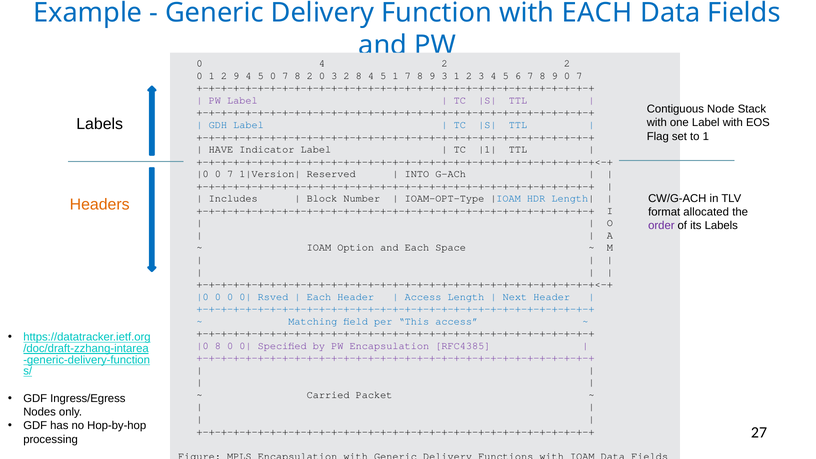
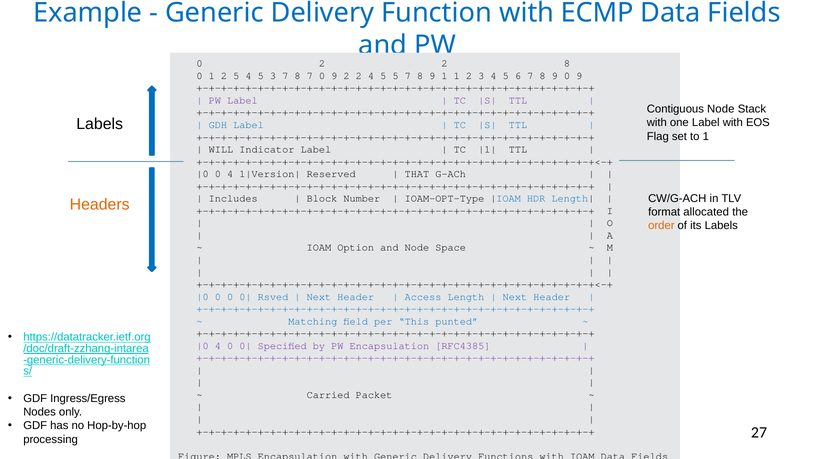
with EACH: EACH -> ECMP
0 4: 4 -> 2
2 at (567, 64): 2 -> 8
2 9: 9 -> 5
5 0: 0 -> 3
8 2: 2 -> 7
3 at (334, 76): 3 -> 9
8 at (359, 76): 8 -> 2
5 1: 1 -> 5
9 3: 3 -> 1
9 0 7: 7 -> 9
HAVE: HAVE -> WILL
7 at (230, 174): 7 -> 4
INTO: INTO -> THAT
order colour: purple -> orange
and Each: Each -> Node
Each at (319, 297): Each -> Next
This access: access -> punted
8 at (218, 346): 8 -> 4
